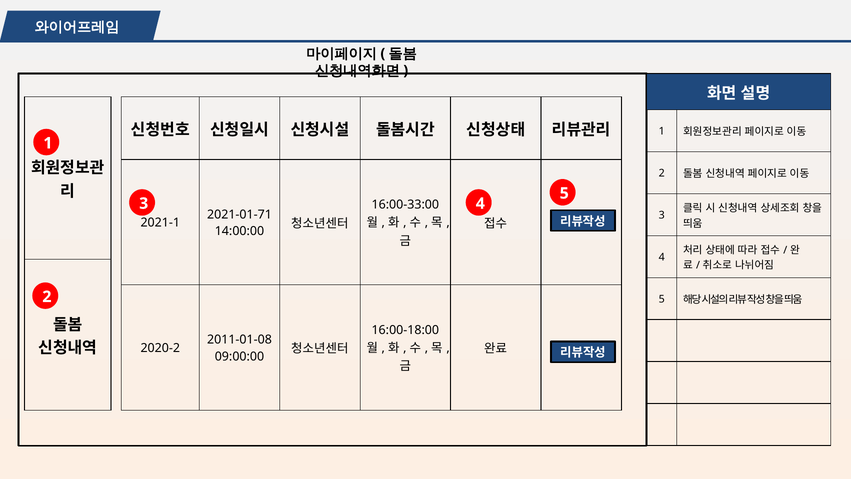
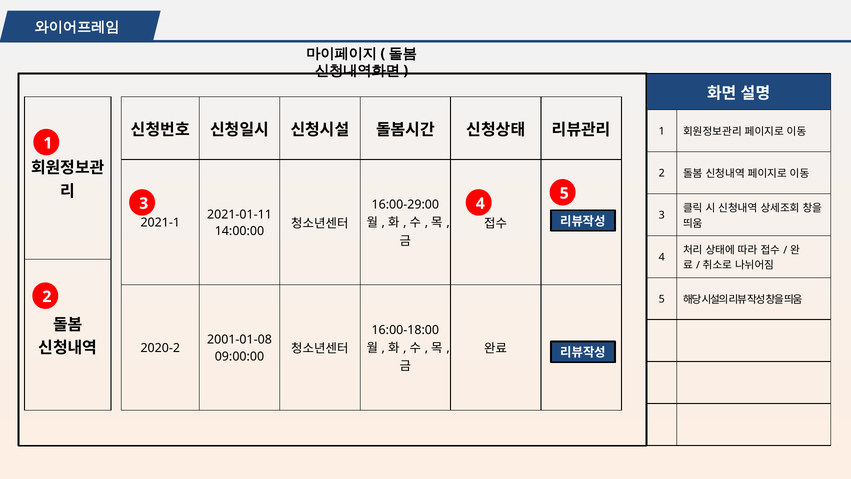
16:00-33:00: 16:00-33:00 -> 16:00-29:00
2021-01-71: 2021-01-71 -> 2021-01-11
2011-01-08: 2011-01-08 -> 2001-01-08
